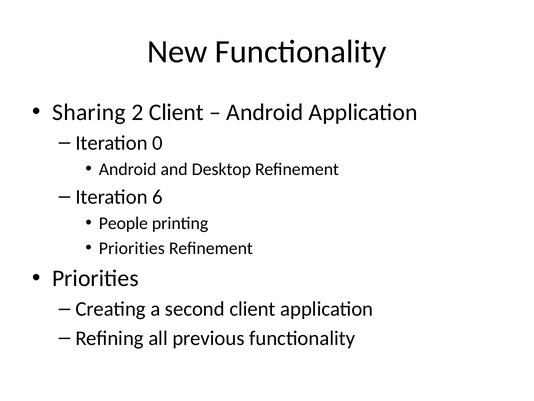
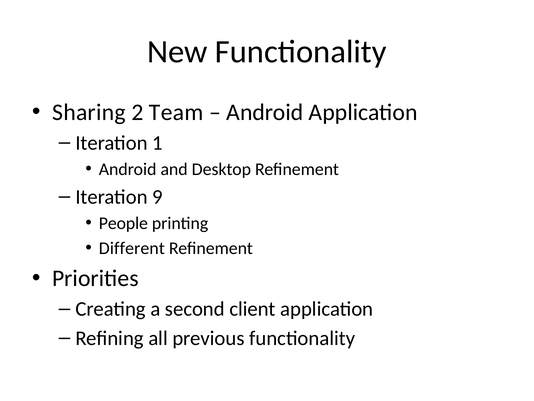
2 Client: Client -> Team
0: 0 -> 1
6: 6 -> 9
Priorities at (132, 248): Priorities -> Different
